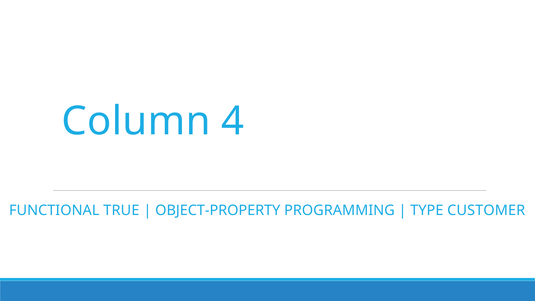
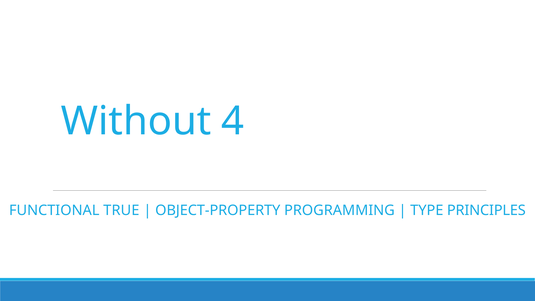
Column: Column -> Without
CUSTOMER: CUSTOMER -> PRINCIPLES
